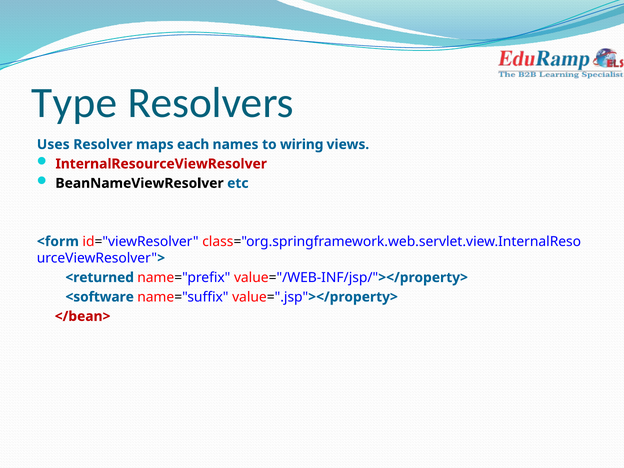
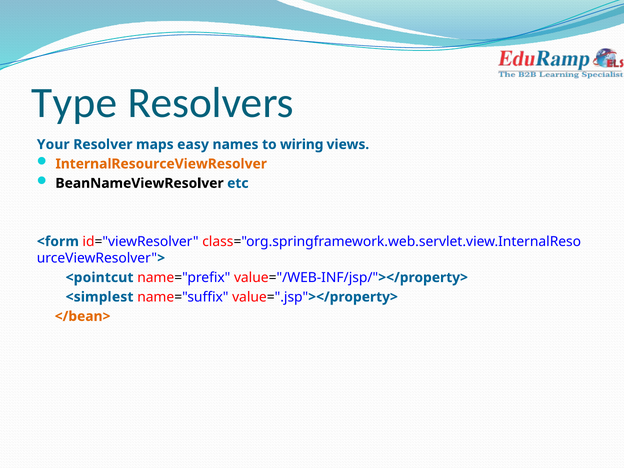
Uses: Uses -> Your
each: each -> easy
InternalResourceViewResolver colour: red -> orange
<returned: <returned -> <pointcut
<software: <software -> <simplest
</bean> colour: red -> orange
